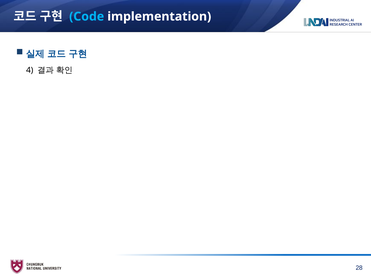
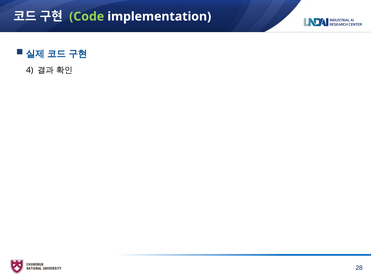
Code colour: light blue -> light green
